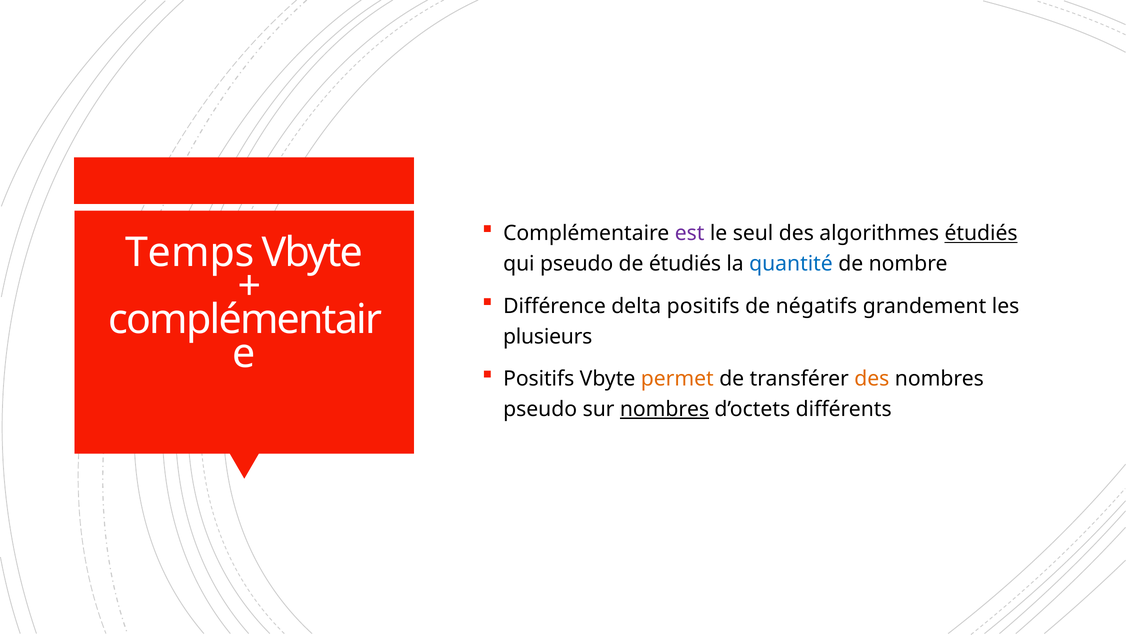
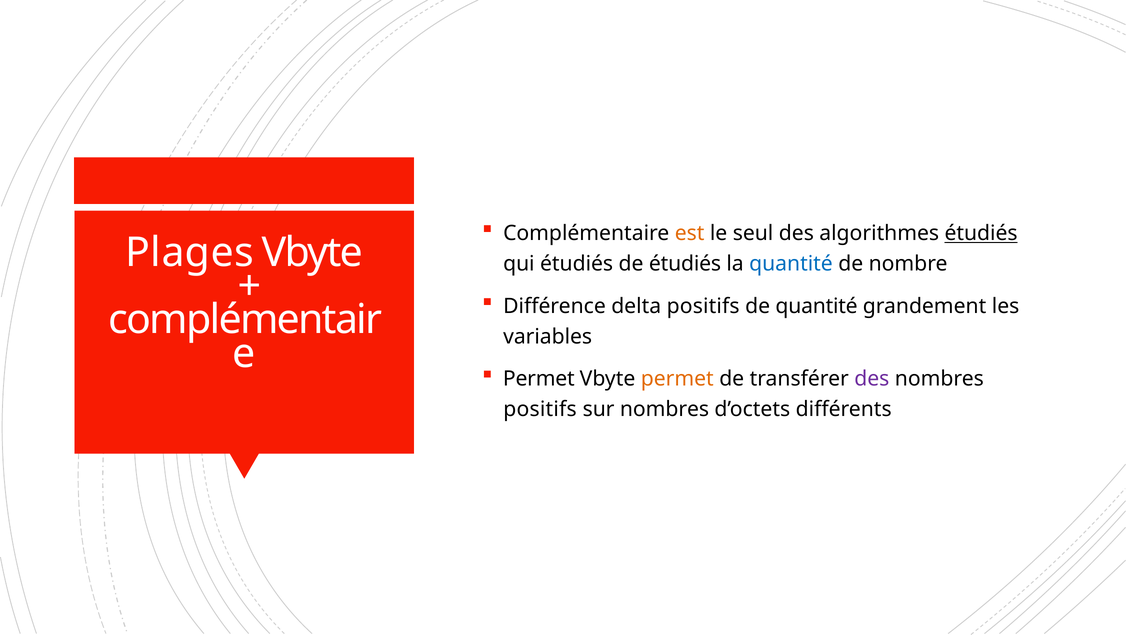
est colour: purple -> orange
Temps: Temps -> Plages
qui pseudo: pseudo -> étudiés
de négatifs: négatifs -> quantité
plusieurs: plusieurs -> variables
Positifs at (539, 379): Positifs -> Permet
des at (872, 379) colour: orange -> purple
pseudo at (540, 409): pseudo -> positifs
nombres at (665, 409) underline: present -> none
